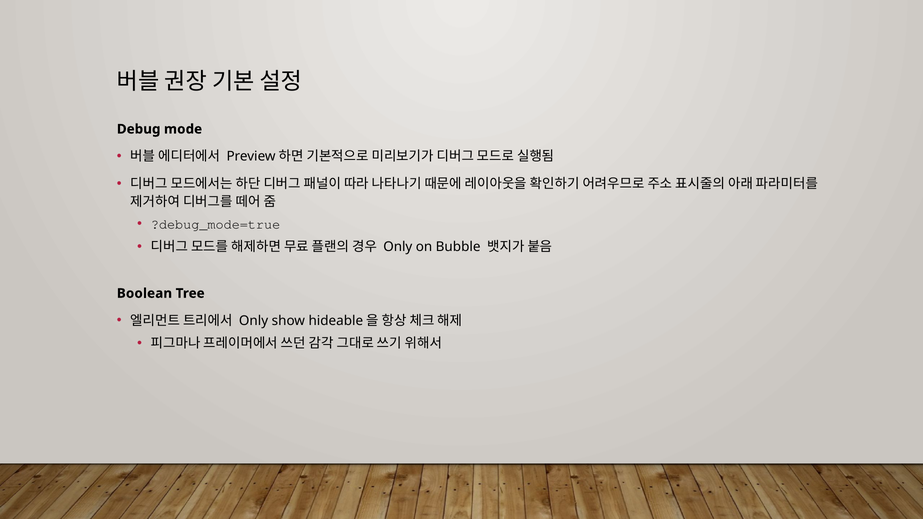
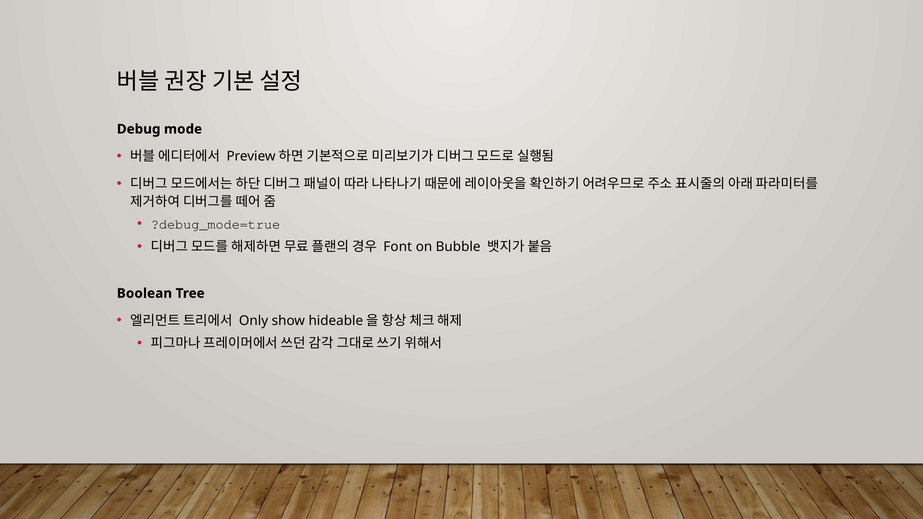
Only at (398, 247): Only -> Font
